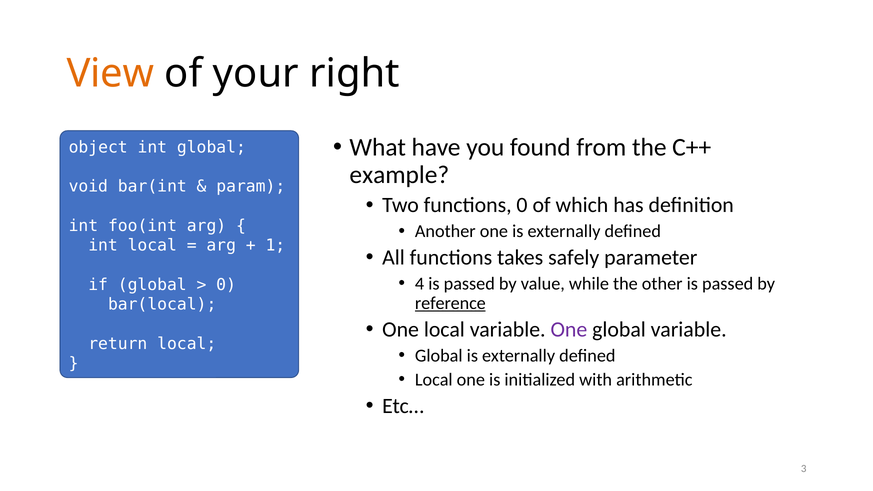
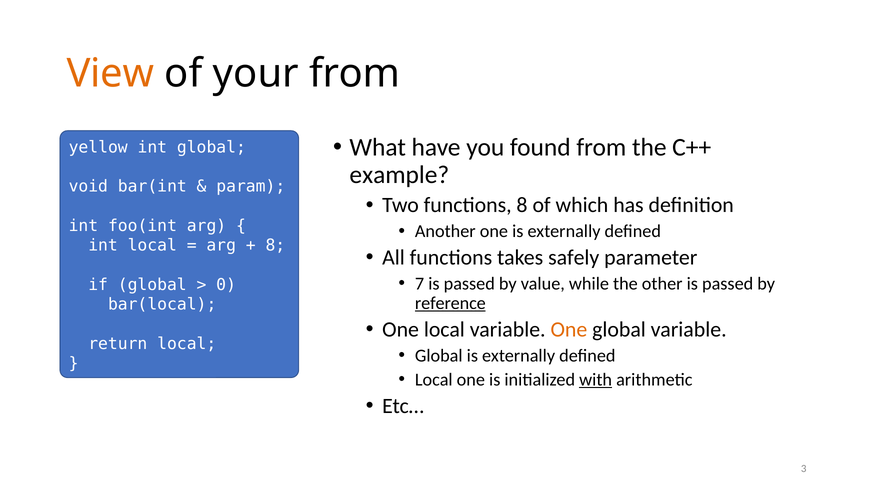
your right: right -> from
object: object -> yellow
functions 0: 0 -> 8
1 at (275, 245): 1 -> 8
4: 4 -> 7
One at (569, 329) colour: purple -> orange
with underline: none -> present
